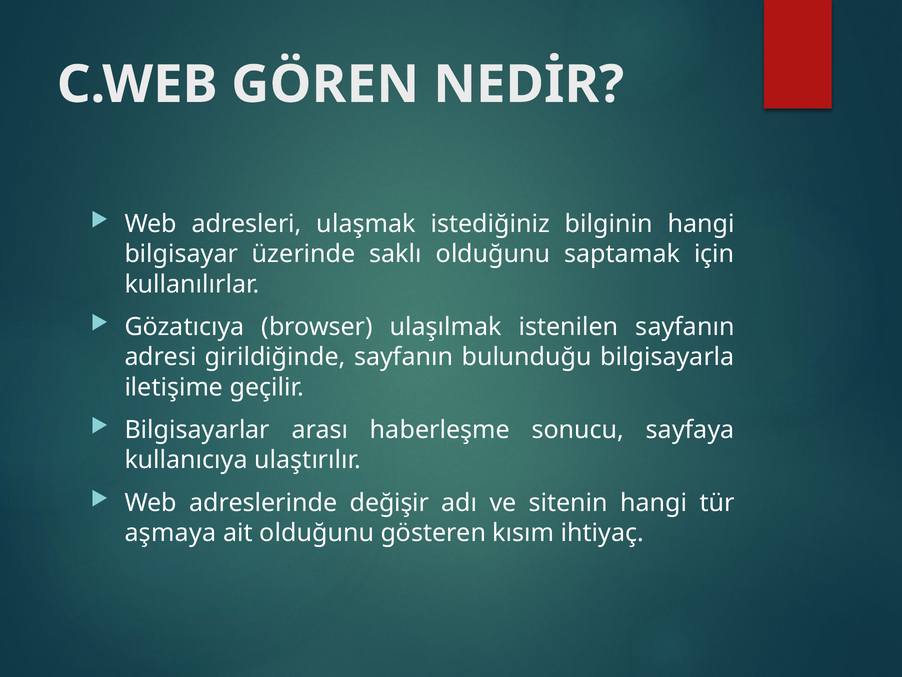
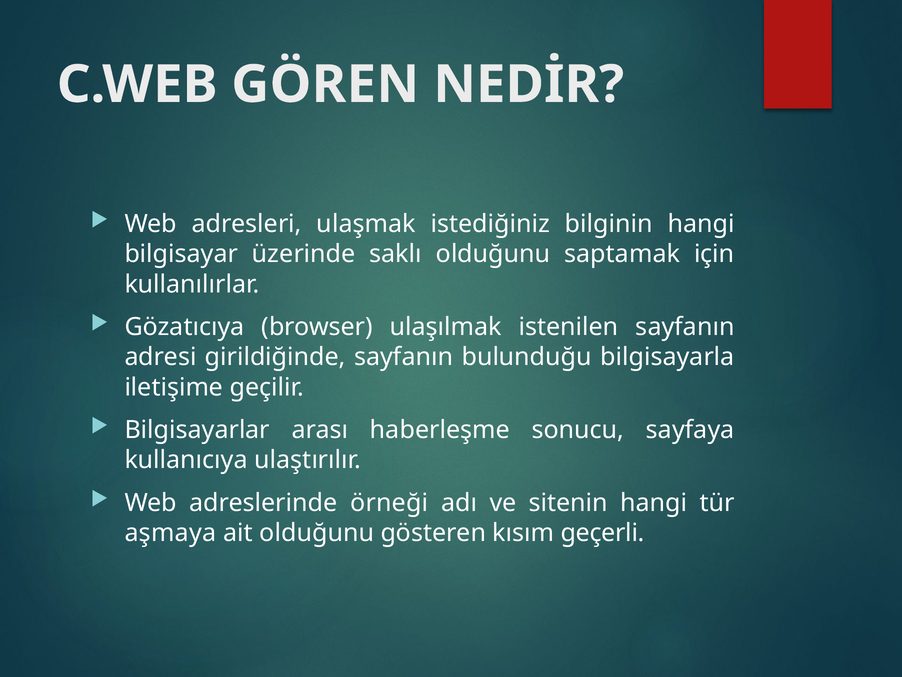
değişir: değişir -> örneği
ihtiyaç: ihtiyaç -> geçerli
